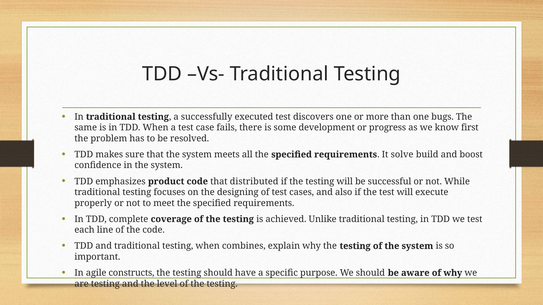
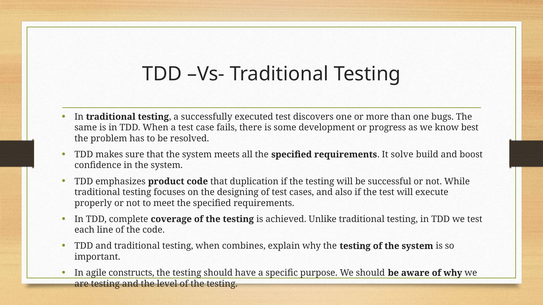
first: first -> best
distributed: distributed -> duplication
